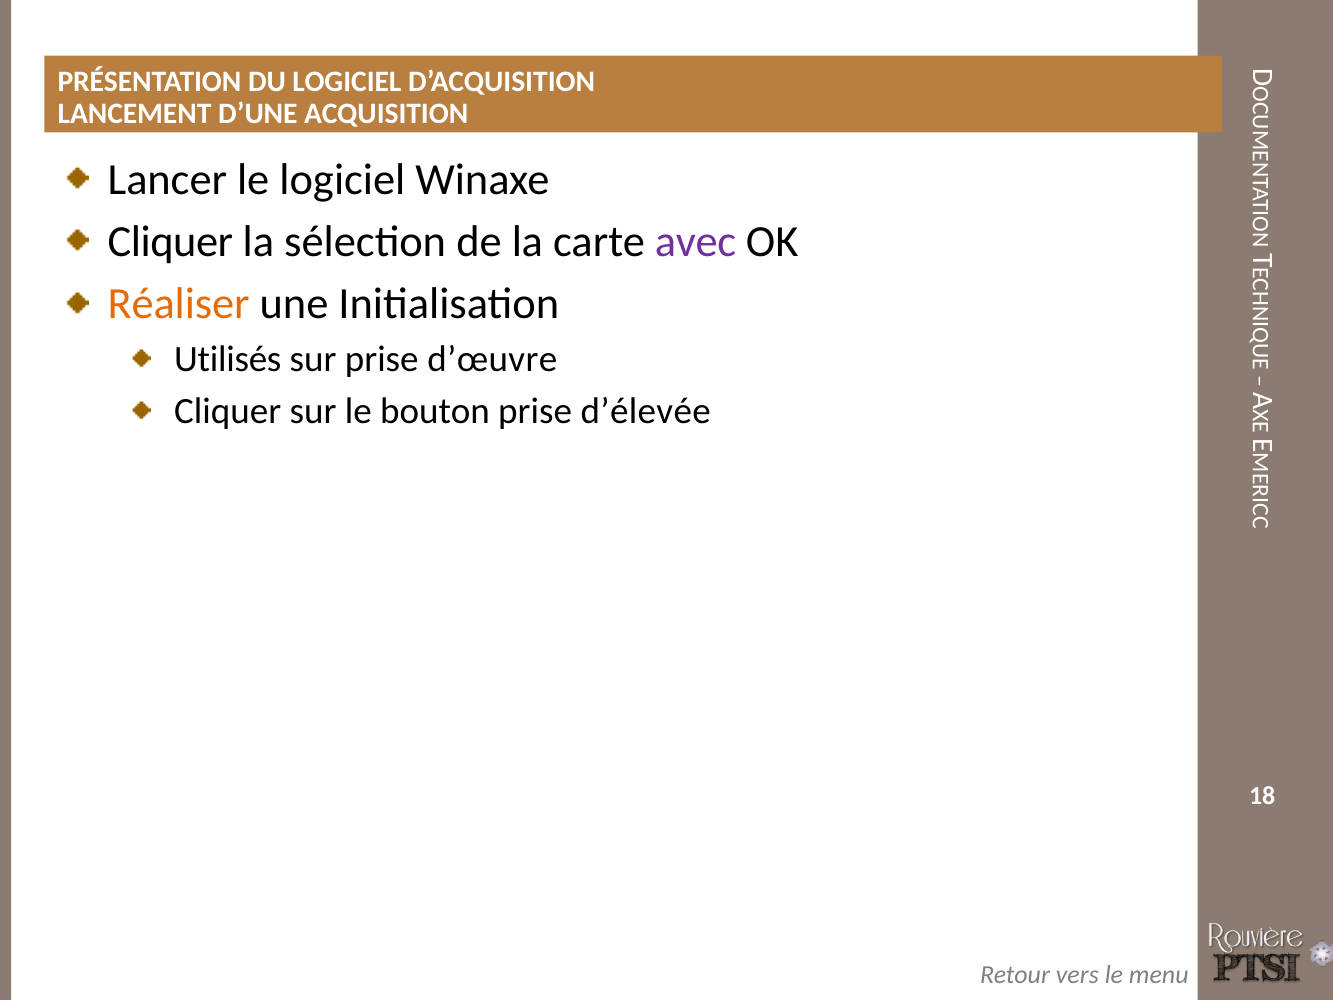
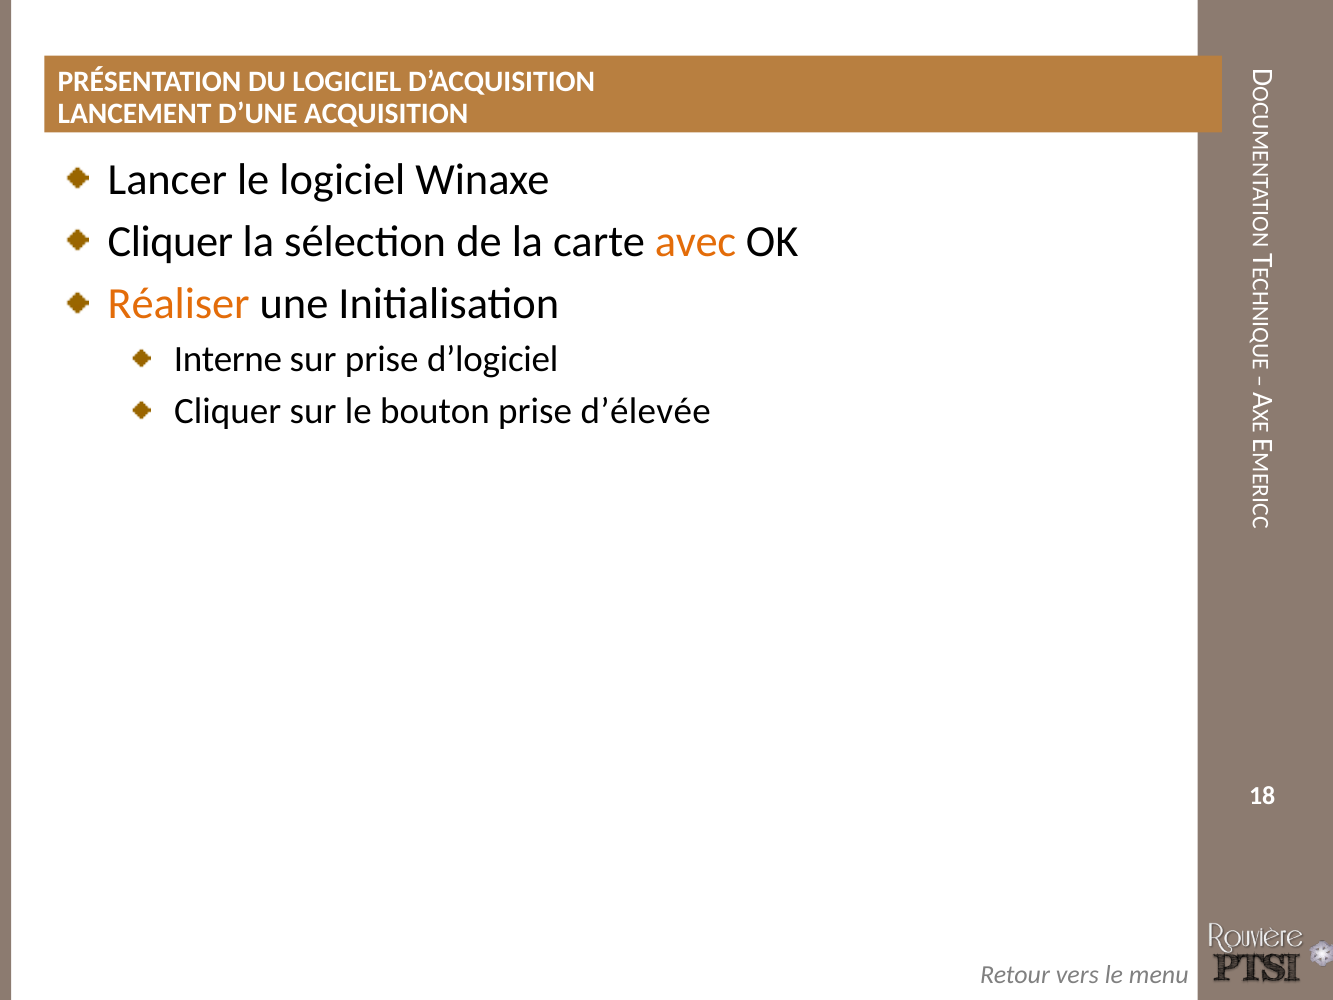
avec colour: purple -> orange
Utilisés: Utilisés -> Interne
d’œuvre: d’œuvre -> d’logiciel
